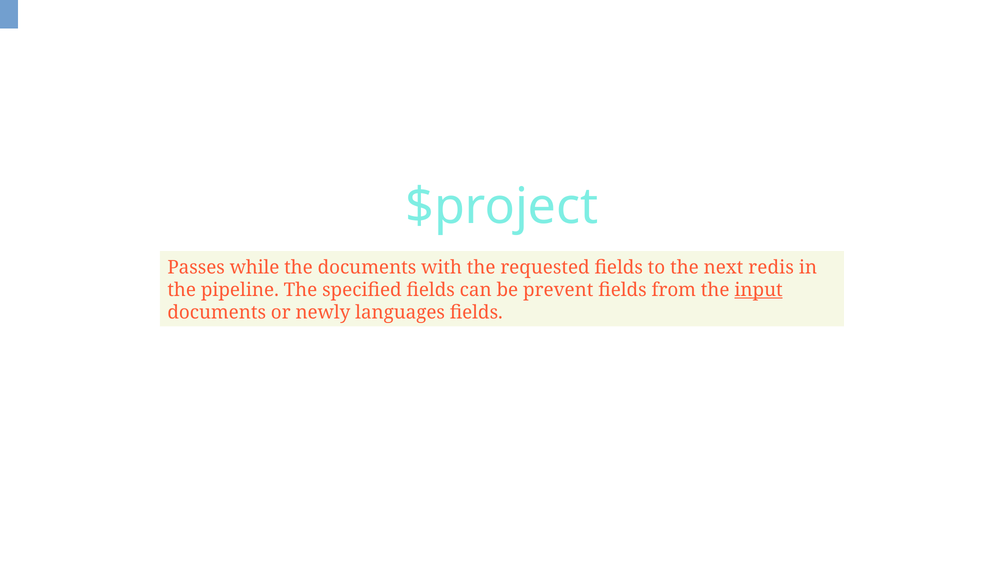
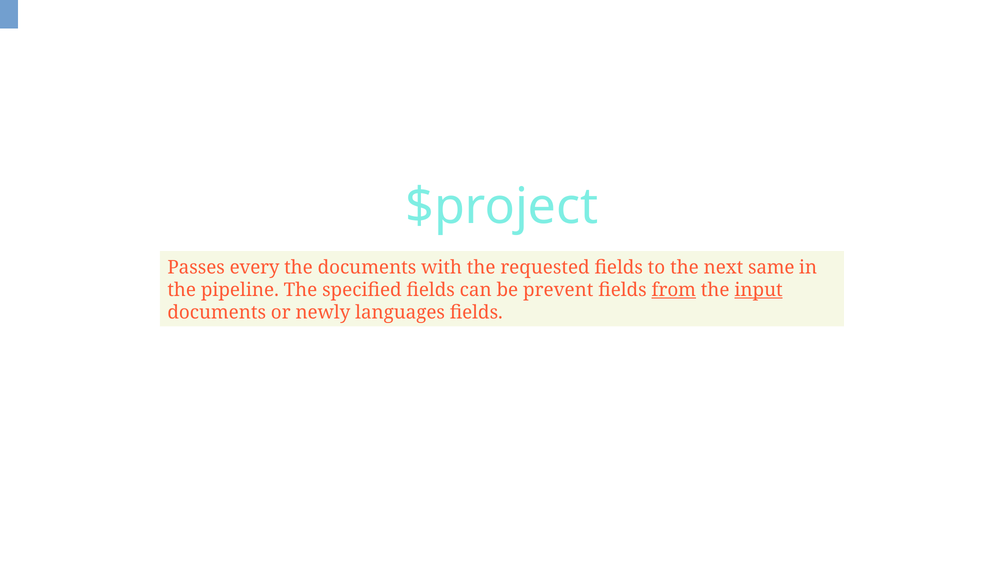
while: while -> every
redis: redis -> same
from underline: none -> present
